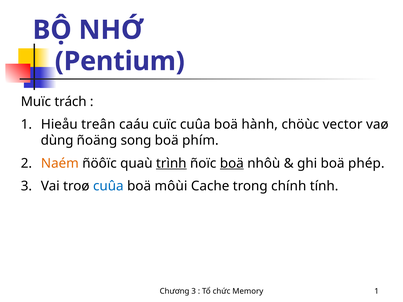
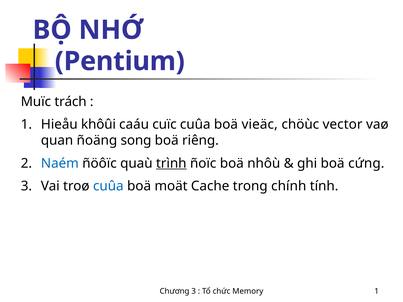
treân: treân -> khôûi
hành: hành -> vieäc
dùng: dùng -> quan
phím: phím -> riêng
Naém colour: orange -> blue
boä at (232, 163) underline: present -> none
phép: phép -> cứng
môùi: môùi -> moät
